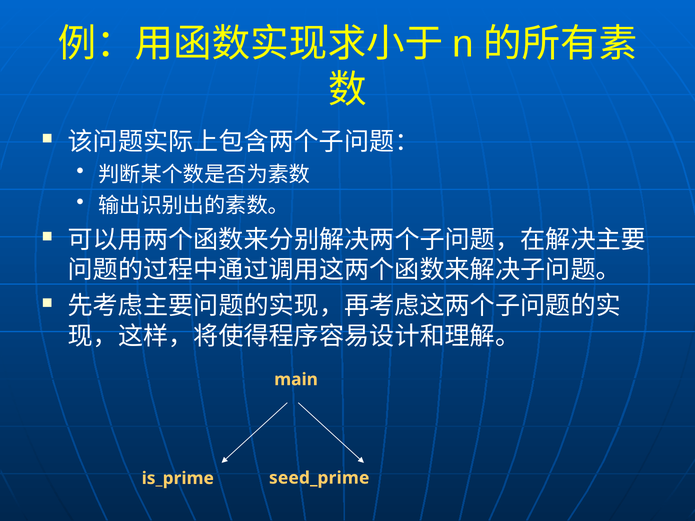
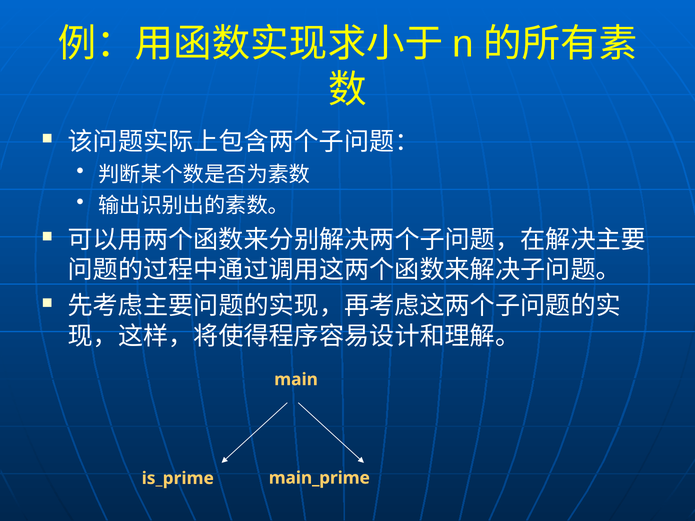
seed_prime: seed_prime -> main_prime
